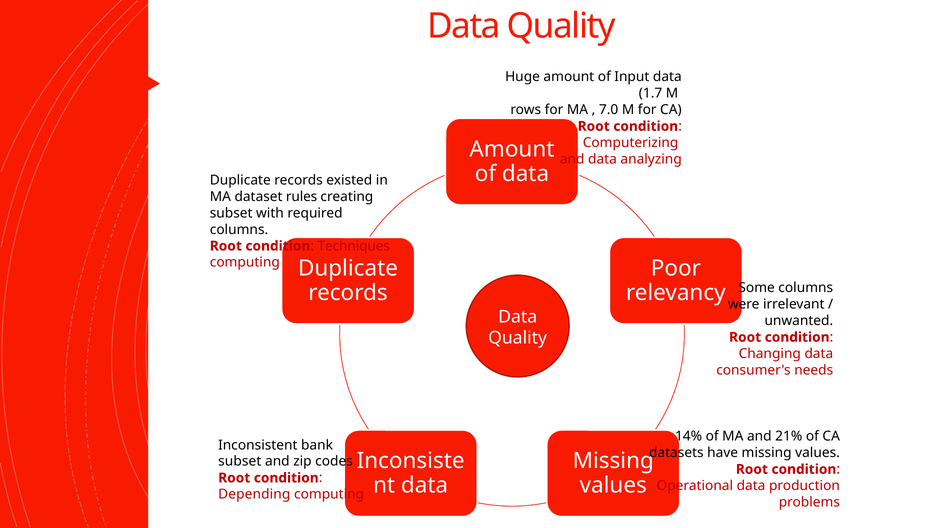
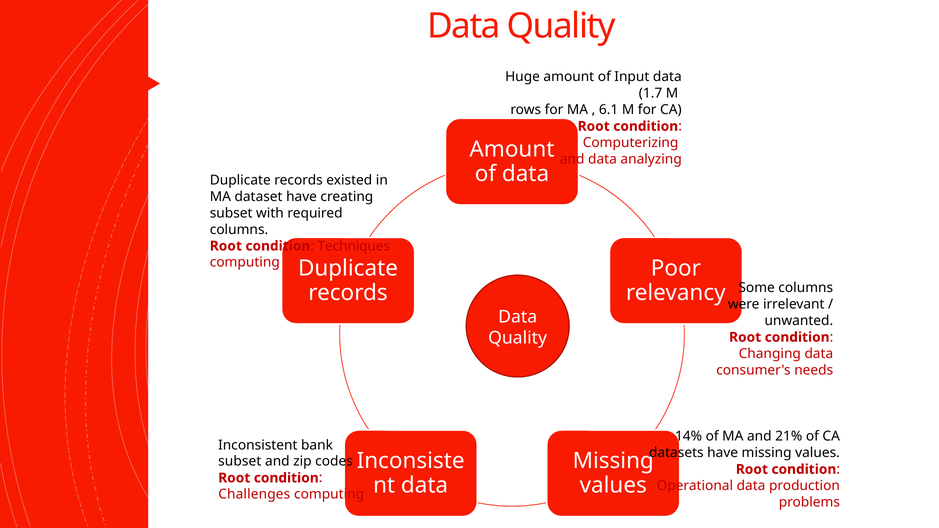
7.0: 7.0 -> 6.1
dataset rules: rules -> have
Depending: Depending -> Challenges
